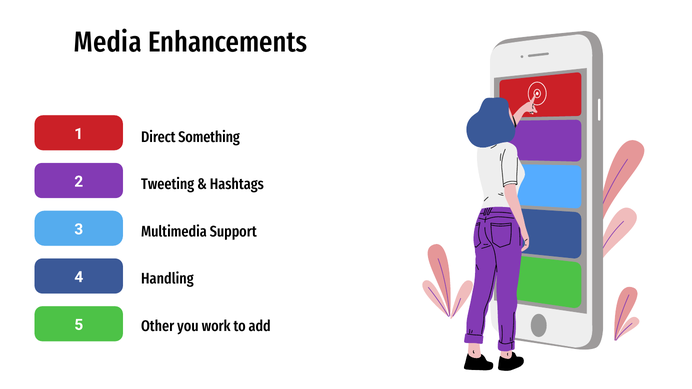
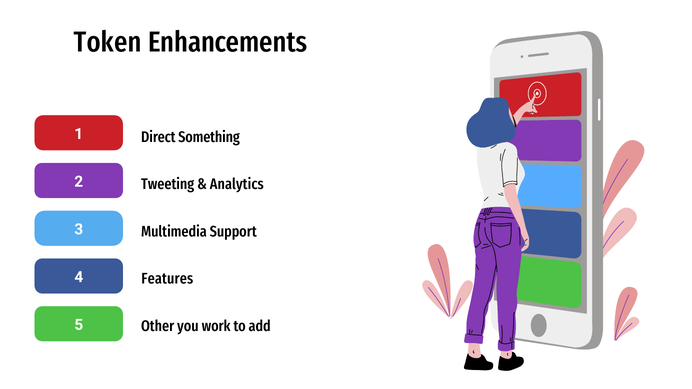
Media: Media -> Token
Hashtags: Hashtags -> Analytics
Handling: Handling -> Features
